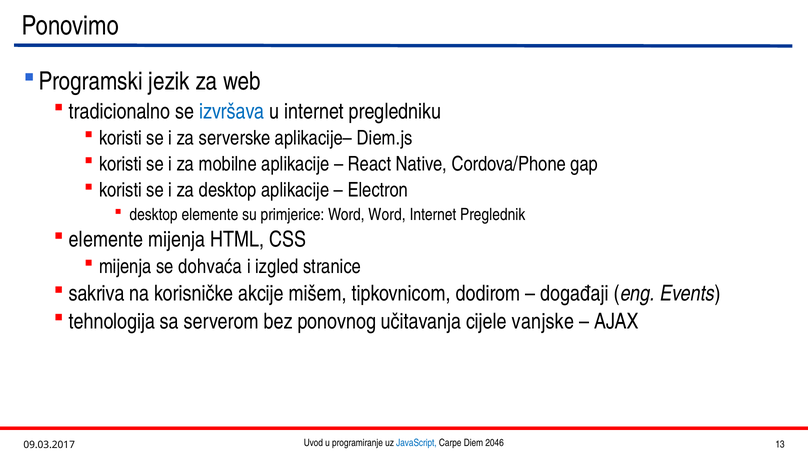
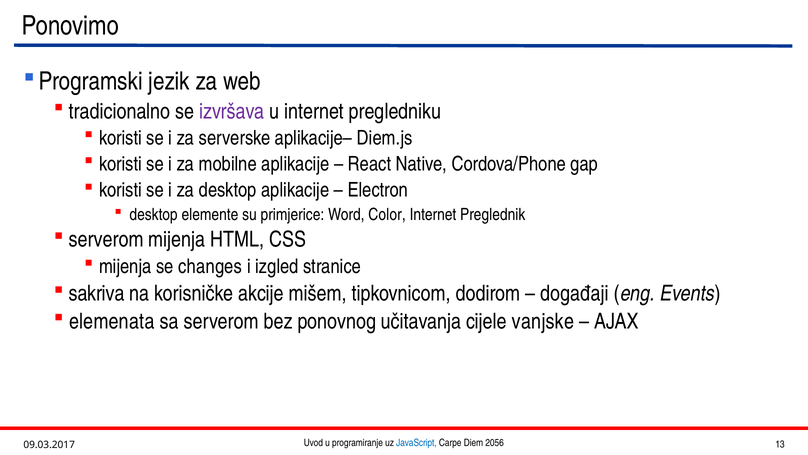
izvršava colour: blue -> purple
Word Word: Word -> Color
elemente at (106, 239): elemente -> serverom
dohvaća: dohvaća -> changes
tehnologija: tehnologija -> elemenata
2046: 2046 -> 2056
